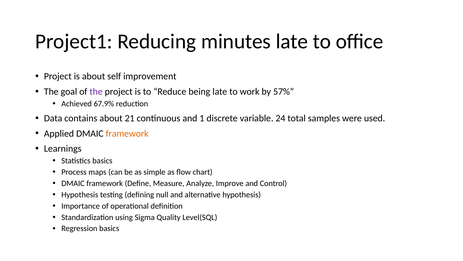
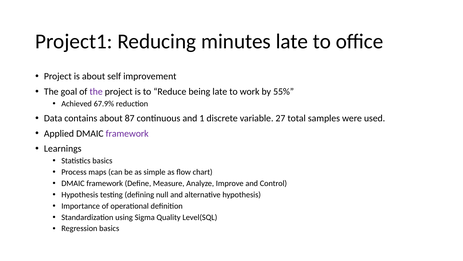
57%: 57% -> 55%
21: 21 -> 87
24: 24 -> 27
framework at (127, 133) colour: orange -> purple
